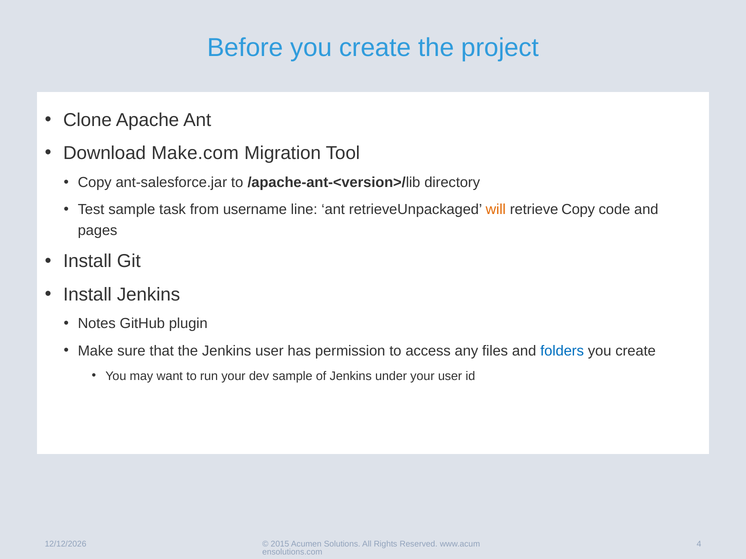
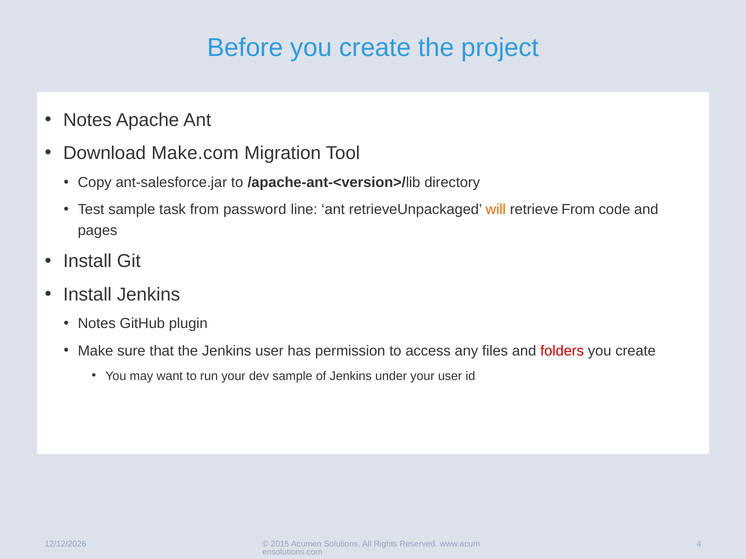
Clone at (87, 120): Clone -> Notes
username: username -> password
retrieve Copy: Copy -> From
folders colour: blue -> red
